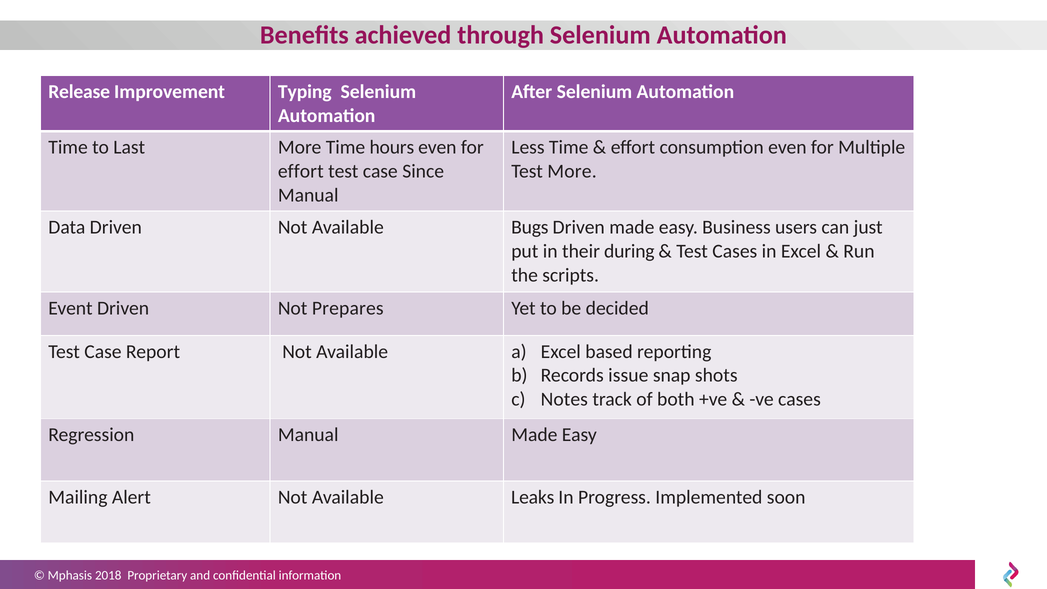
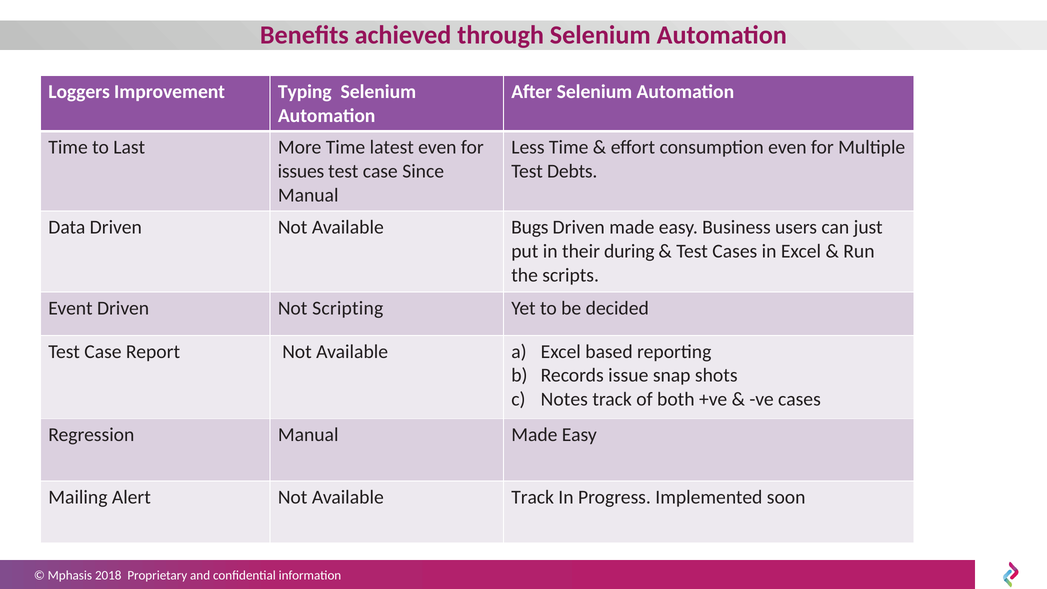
Release: Release -> Loggers
hours: hours -> latest
effort at (301, 171): effort -> issues
Test More: More -> Debts
Prepares: Prepares -> Scripting
Available Leaks: Leaks -> Track
